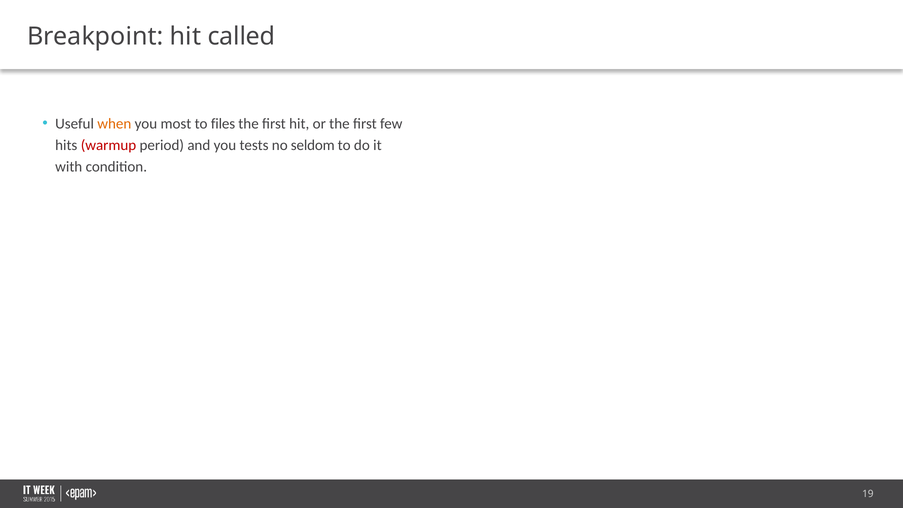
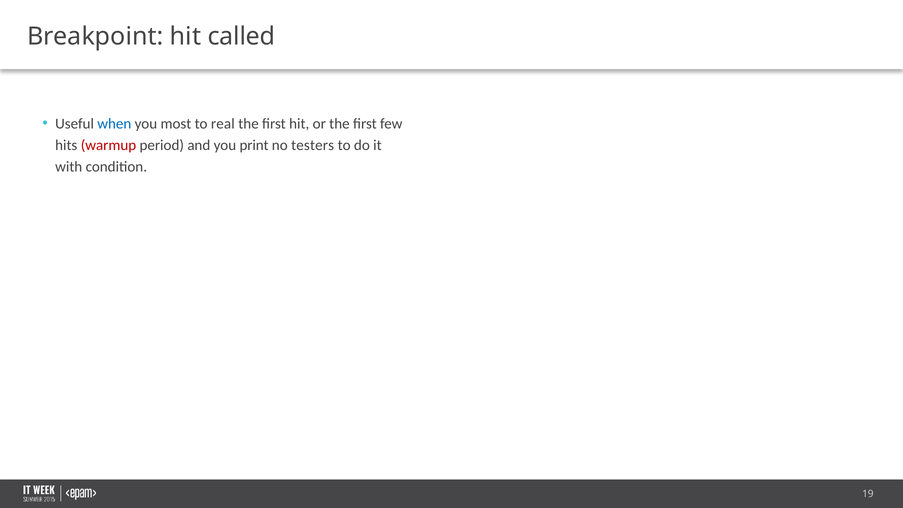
when colour: orange -> blue
files: files -> real
tests: tests -> print
seldom: seldom -> testers
